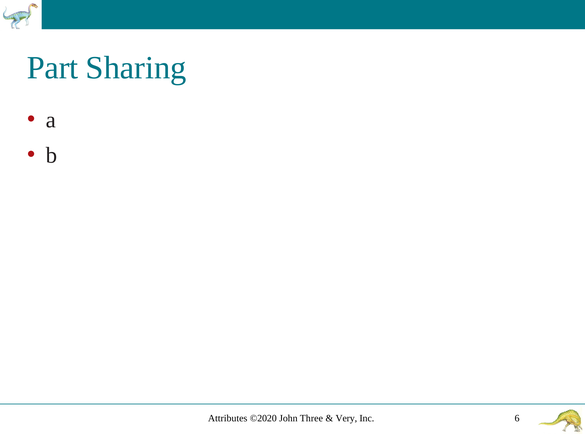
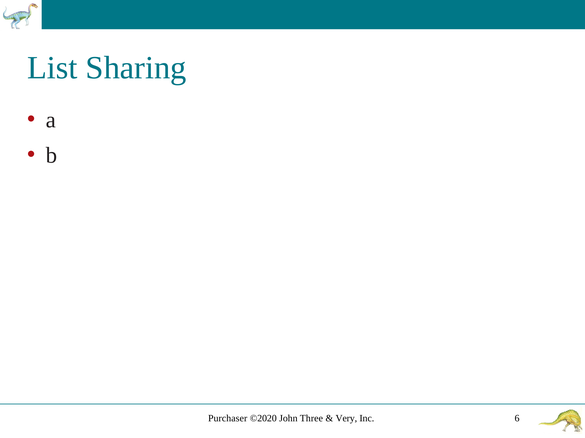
Part: Part -> List
Attributes: Attributes -> Purchaser
